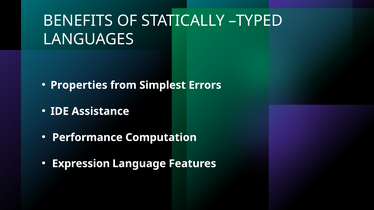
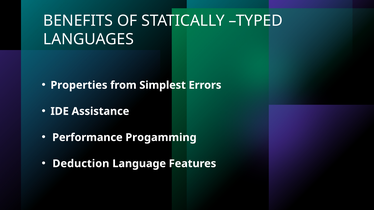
Computation: Computation -> Progamming
Expression: Expression -> Deduction
